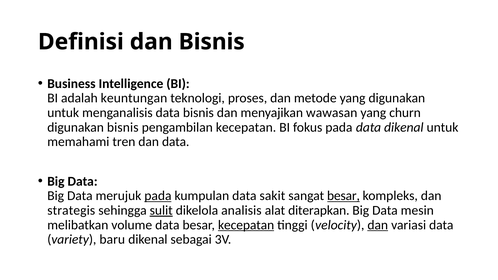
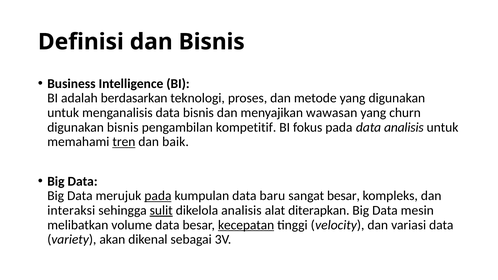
keuntungan: keuntungan -> berdasarkan
pengambilan kecepatan: kecepatan -> kompetitif
data dikenal: dikenal -> analisis
tren underline: none -> present
dan data: data -> baik
sakit: sakit -> baru
besar at (343, 196) underline: present -> none
strategis: strategis -> interaksi
dan at (378, 225) underline: present -> none
baru: baru -> akan
